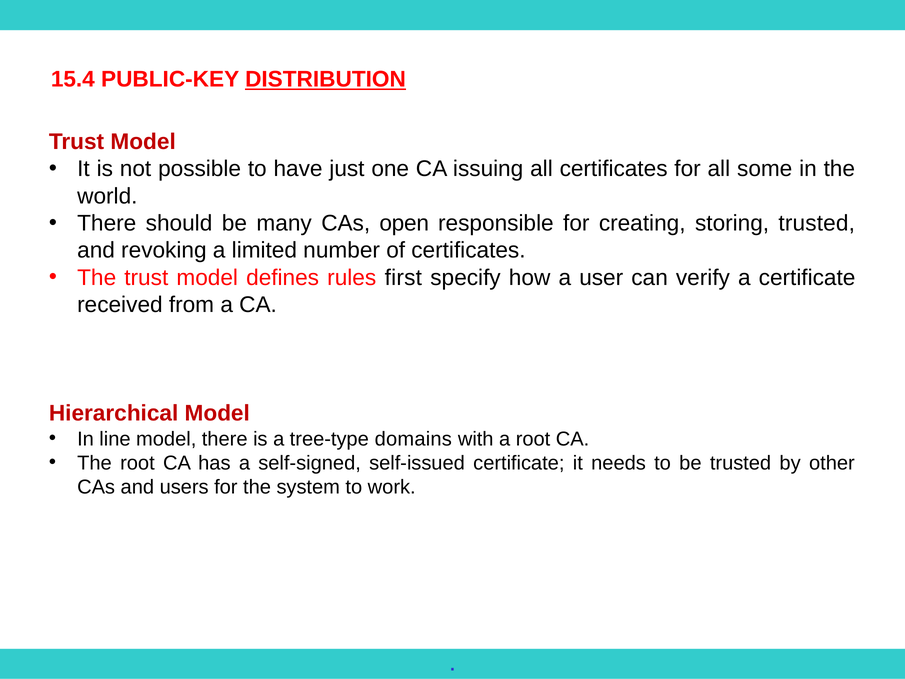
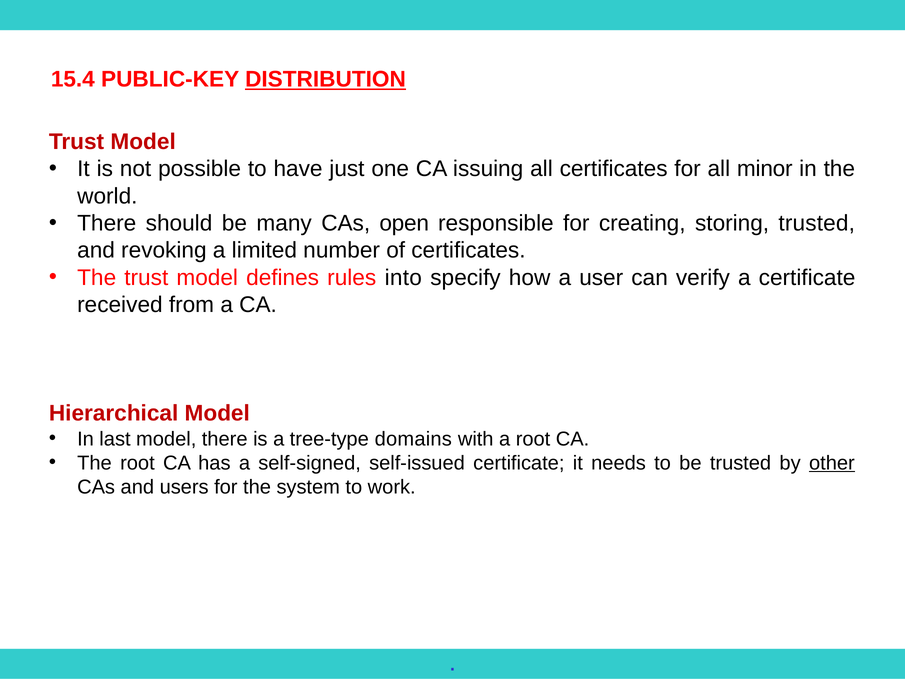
some: some -> minor
first: first -> into
line: line -> last
other underline: none -> present
